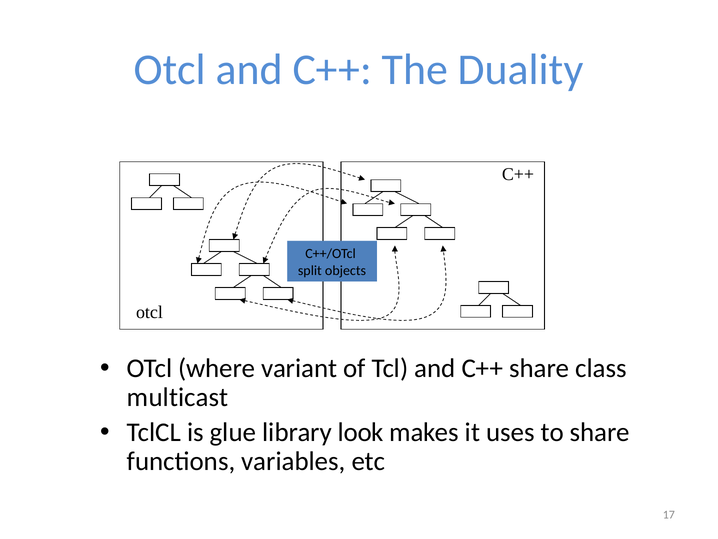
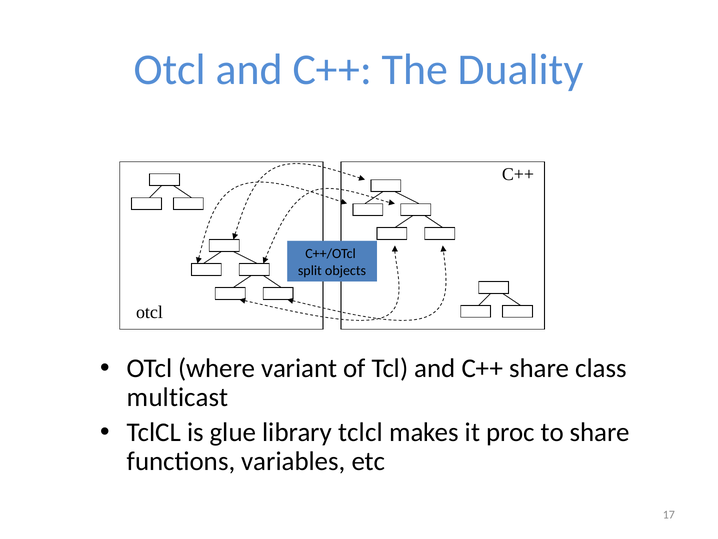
library look: look -> tclcl
uses: uses -> proc
